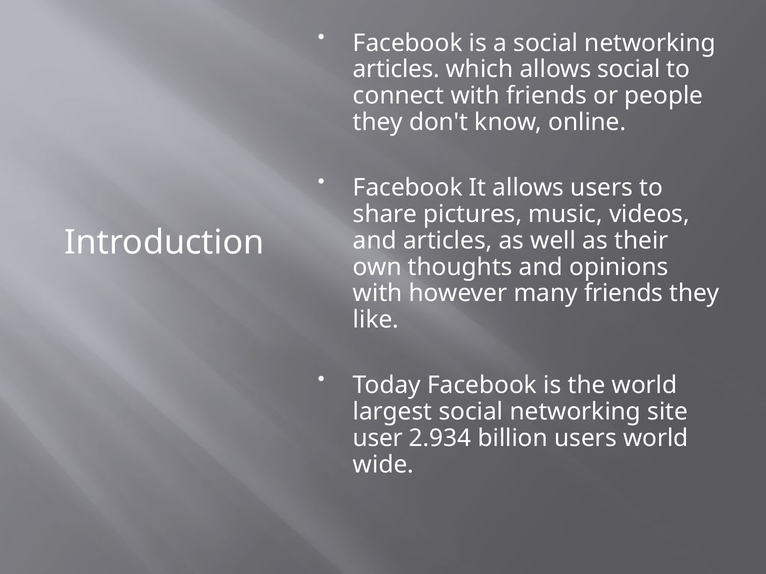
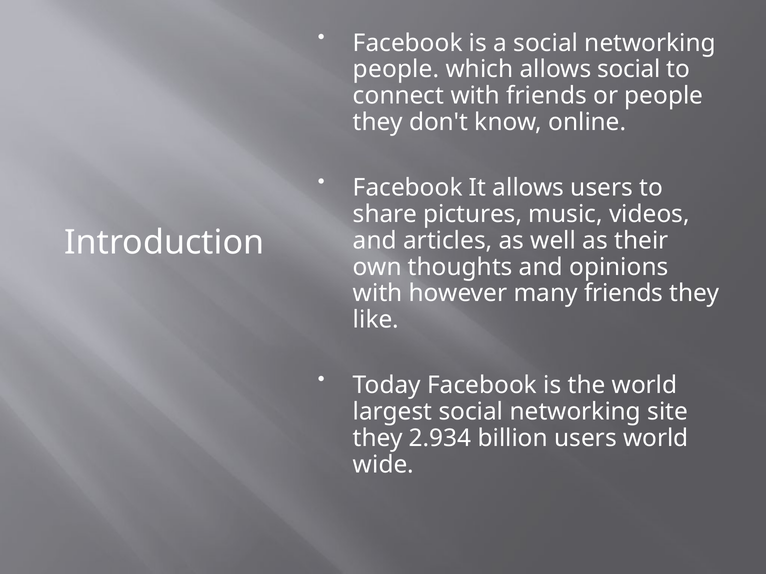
articles at (396, 69): articles -> people
user at (378, 439): user -> they
